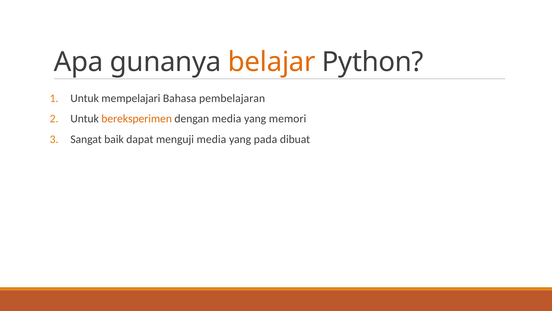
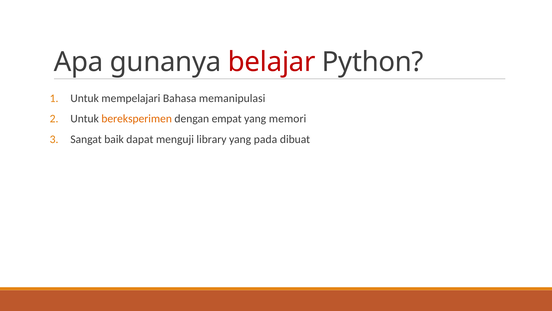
belajar colour: orange -> red
pembelajaran: pembelajaran -> memanipulasi
dengan media: media -> empat
menguji media: media -> library
